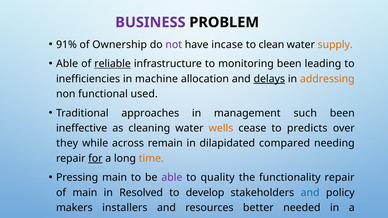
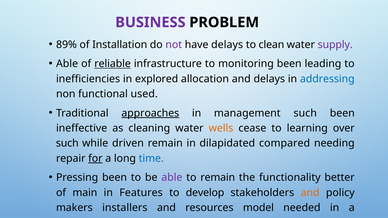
91%: 91% -> 89%
Ownership: Ownership -> Installation
have incase: incase -> delays
supply colour: orange -> purple
machine: machine -> explored
delays at (269, 79) underline: present -> none
addressing colour: orange -> blue
approaches underline: none -> present
predicts: predicts -> learning
they at (67, 143): they -> such
across: across -> driven
time colour: orange -> blue
Pressing main: main -> been
to quality: quality -> remain
functionality repair: repair -> better
Resolved: Resolved -> Features
and at (310, 193) colour: blue -> orange
better: better -> model
